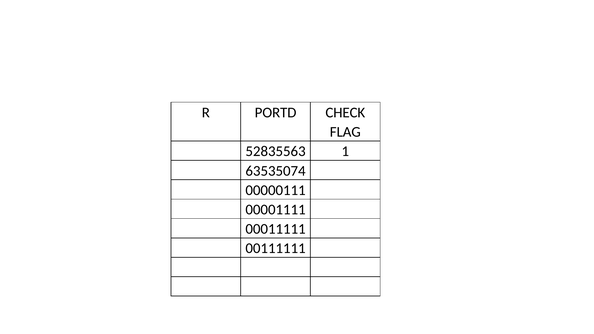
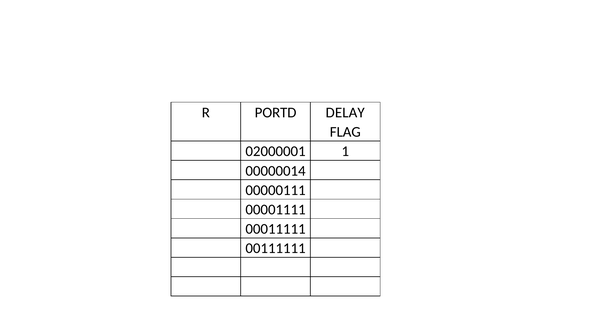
CHECK: CHECK -> DELAY
52835563: 52835563 -> 02000001
63535074: 63535074 -> 00000014
